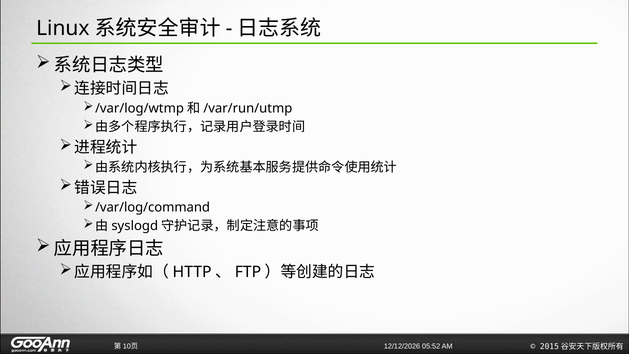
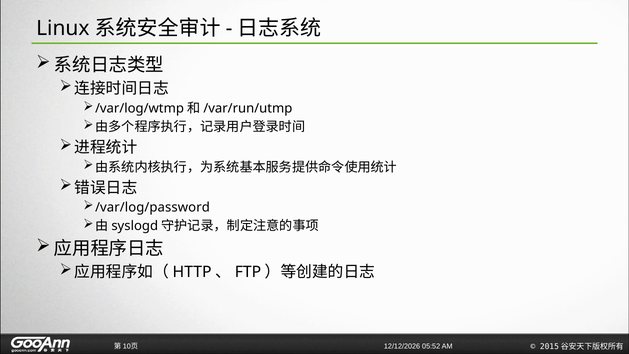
/var/log/command: /var/log/command -> /var/log/password
